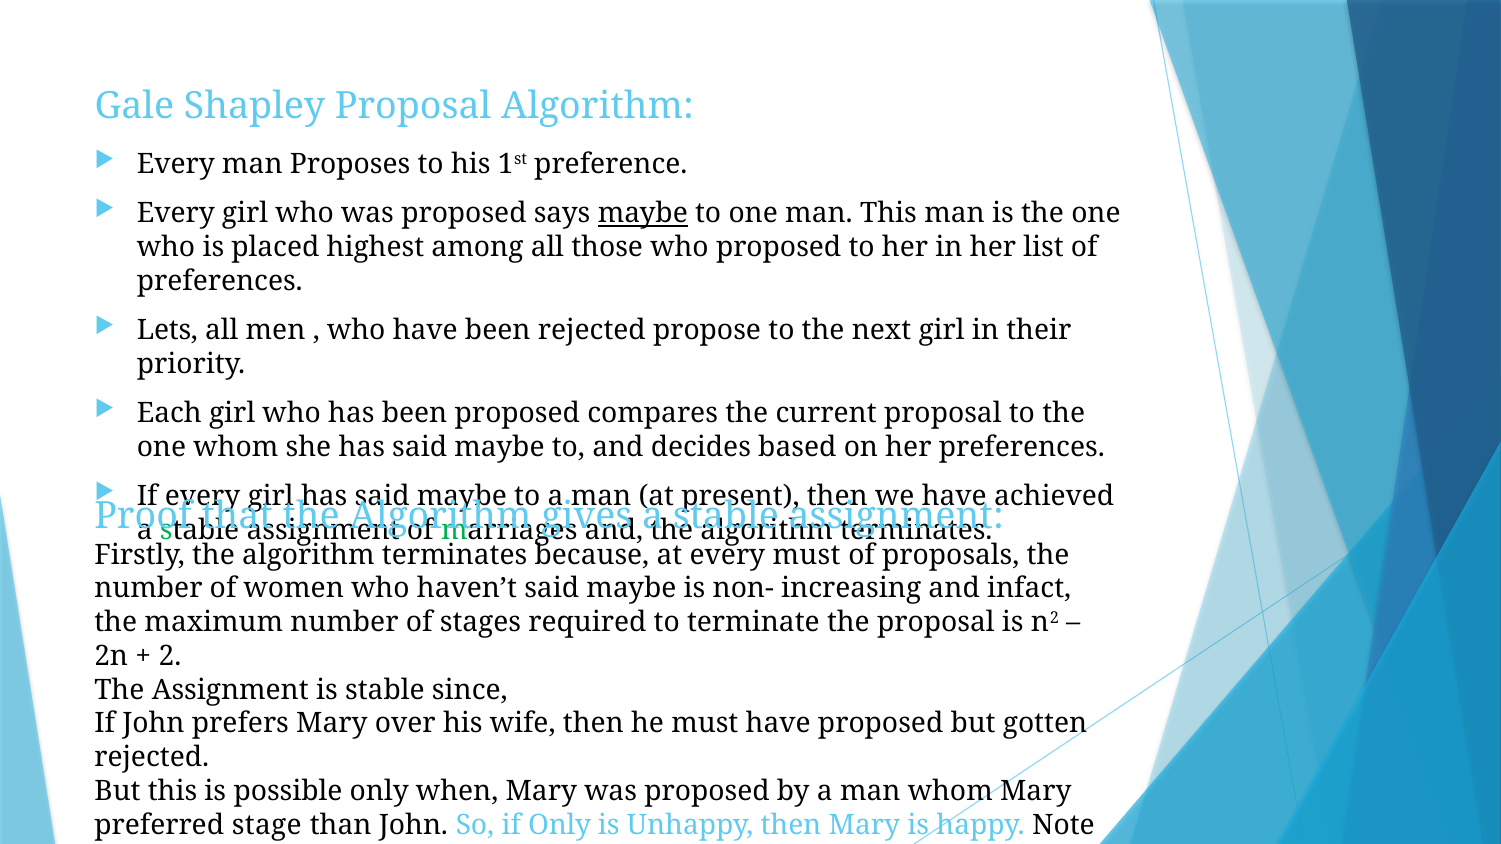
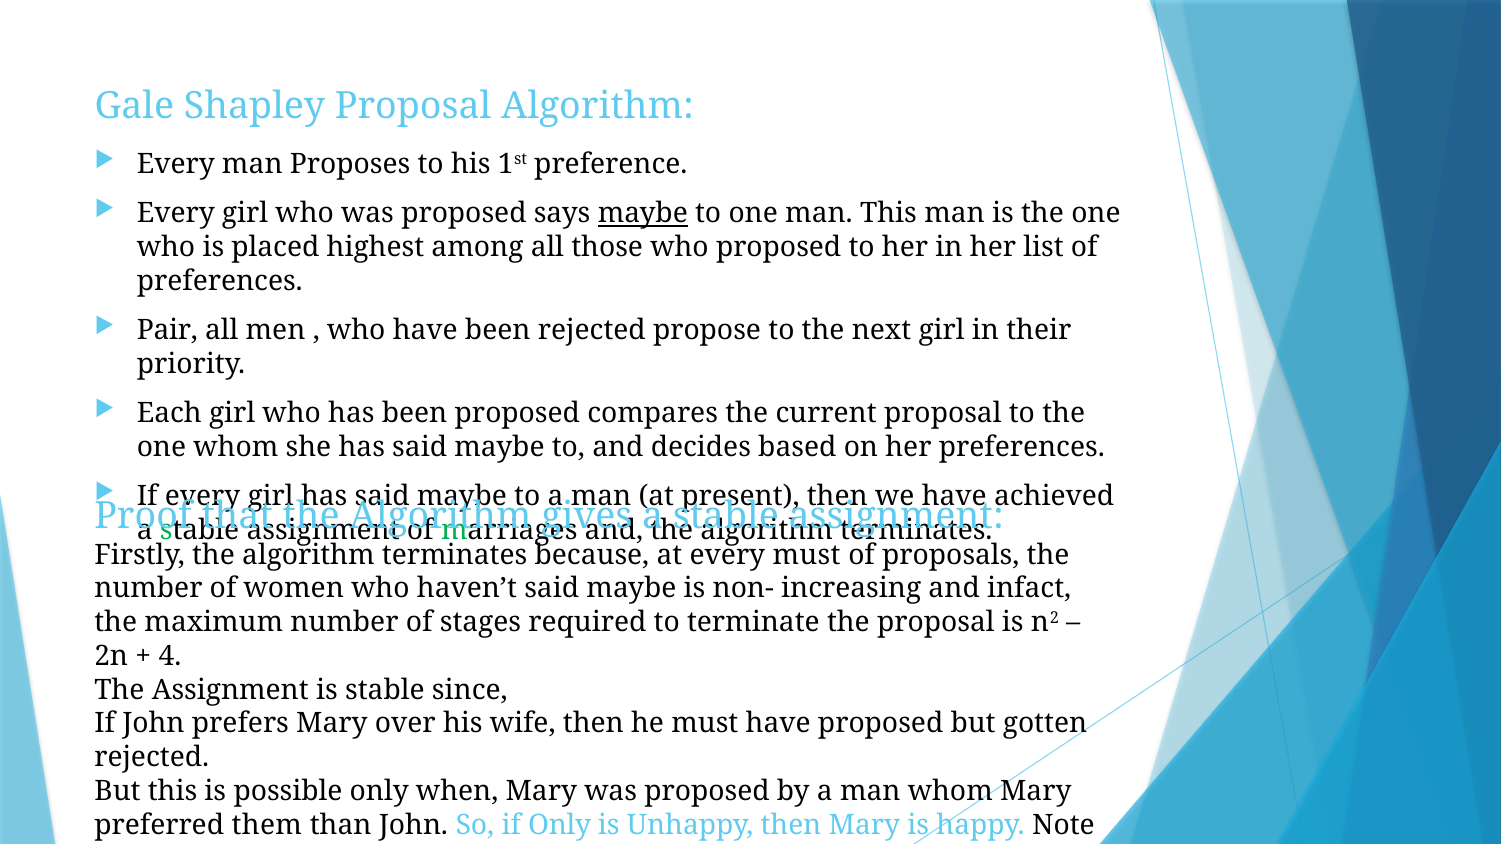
Lets at (167, 330): Lets -> Pair
2: 2 -> 4
stage: stage -> them
